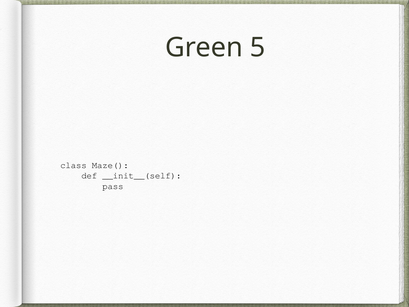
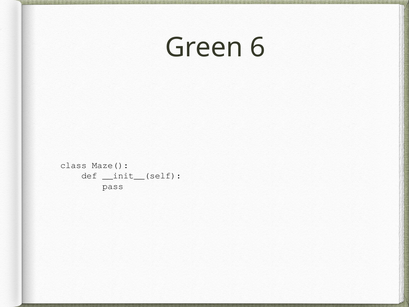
5: 5 -> 6
